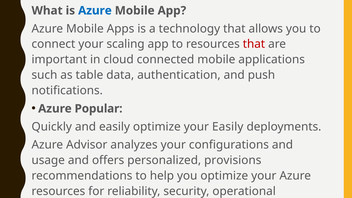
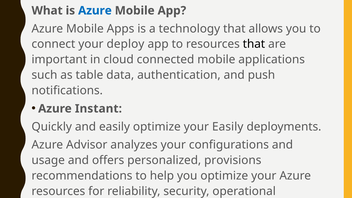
scaling: scaling -> deploy
that at (254, 44) colour: red -> black
Popular: Popular -> Instant
